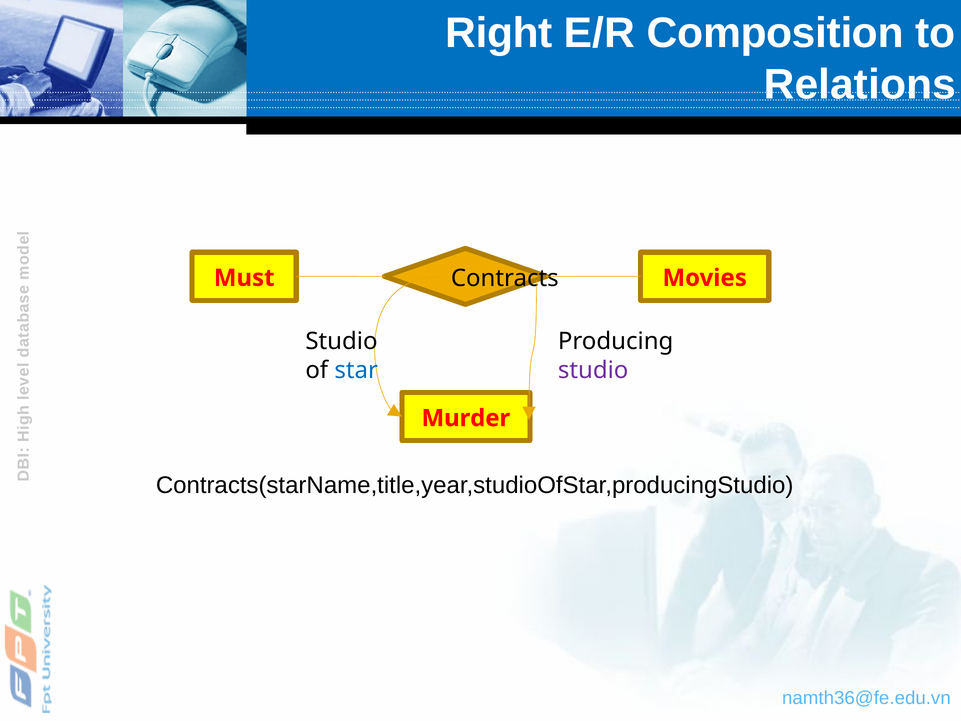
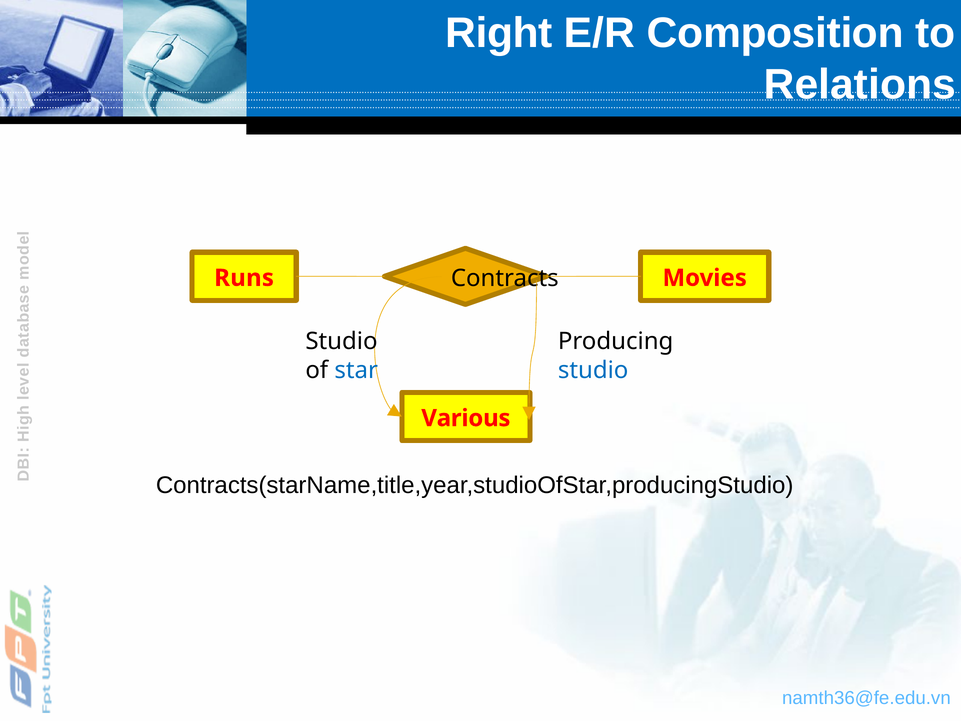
Must: Must -> Runs
studio at (593, 370) colour: purple -> blue
Murder: Murder -> Various
